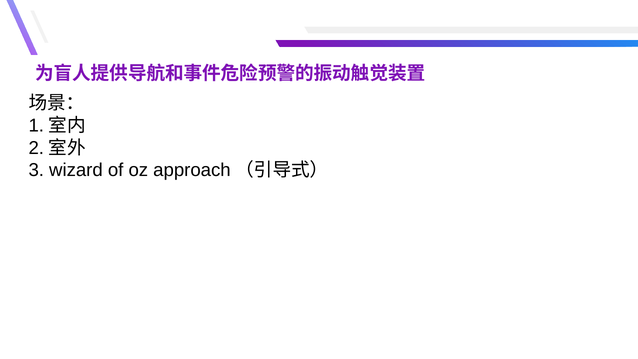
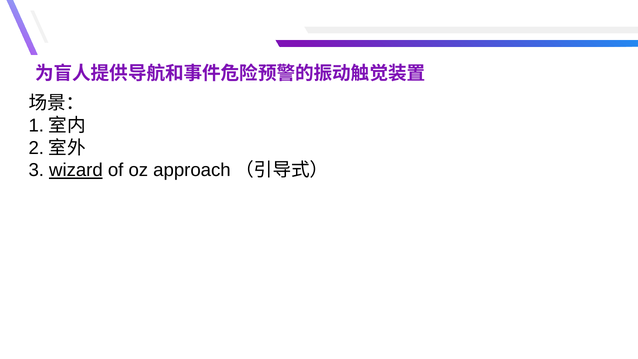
wizard underline: none -> present
